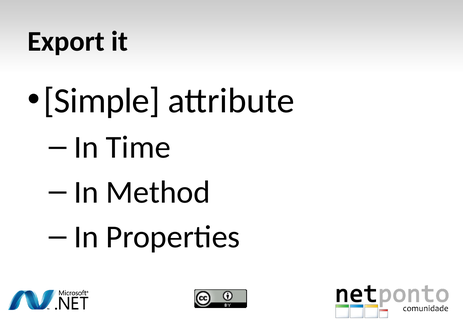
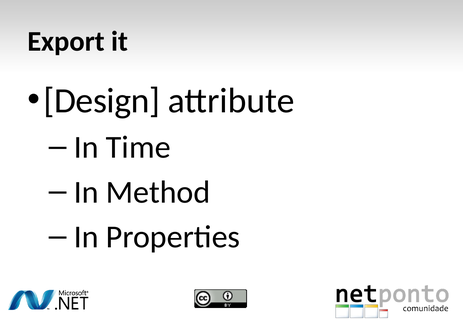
Simple: Simple -> Design
